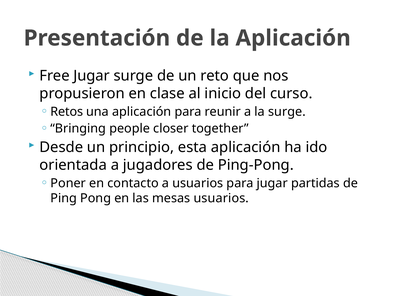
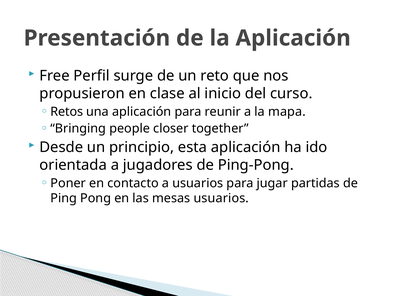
Free Jugar: Jugar -> Perfil
la surge: surge -> mapa
